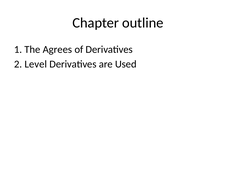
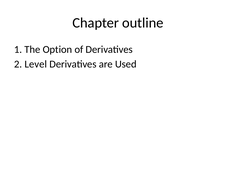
Agrees: Agrees -> Option
